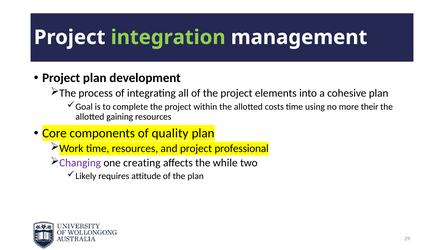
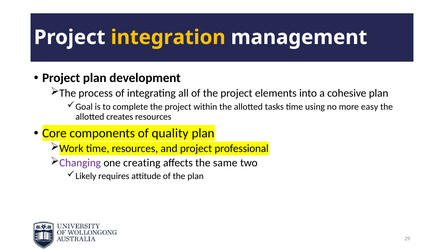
integration colour: light green -> yellow
costs: costs -> tasks
their: their -> easy
gaining: gaining -> creates
while: while -> same
